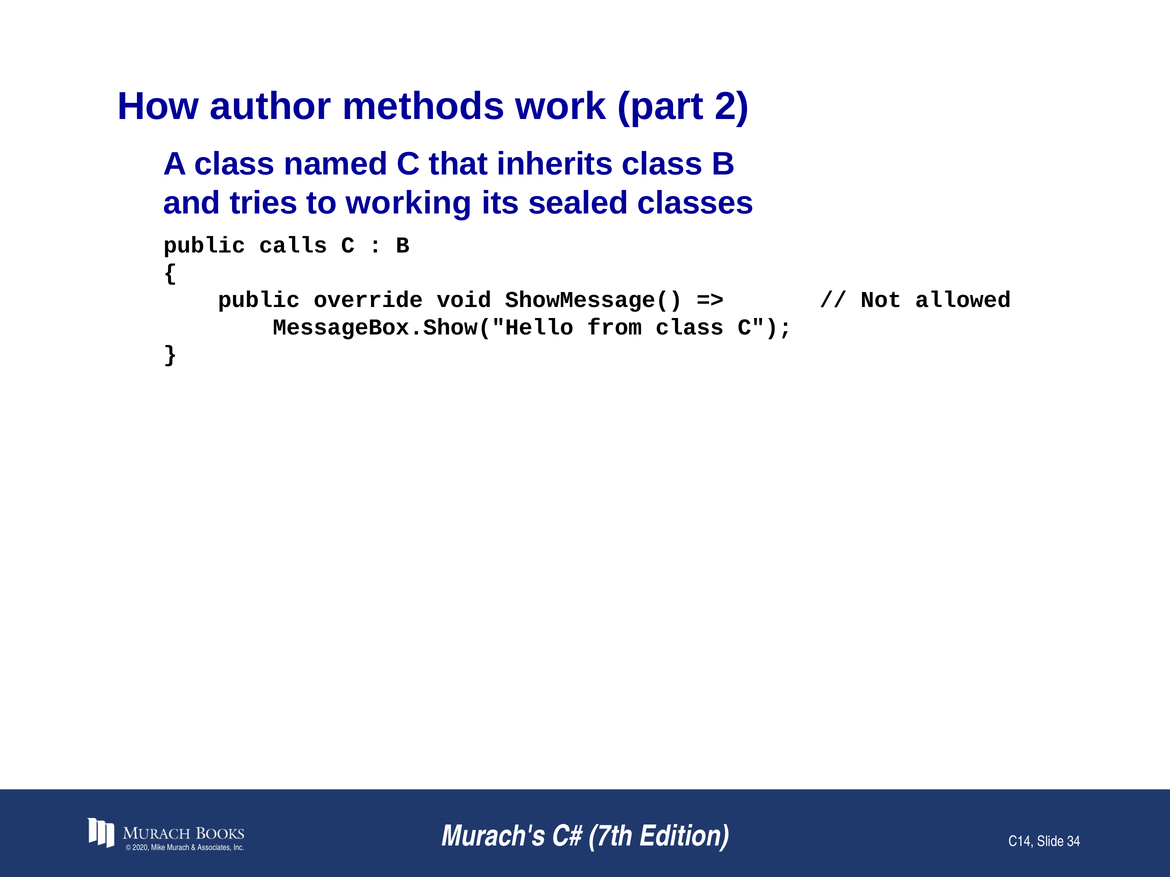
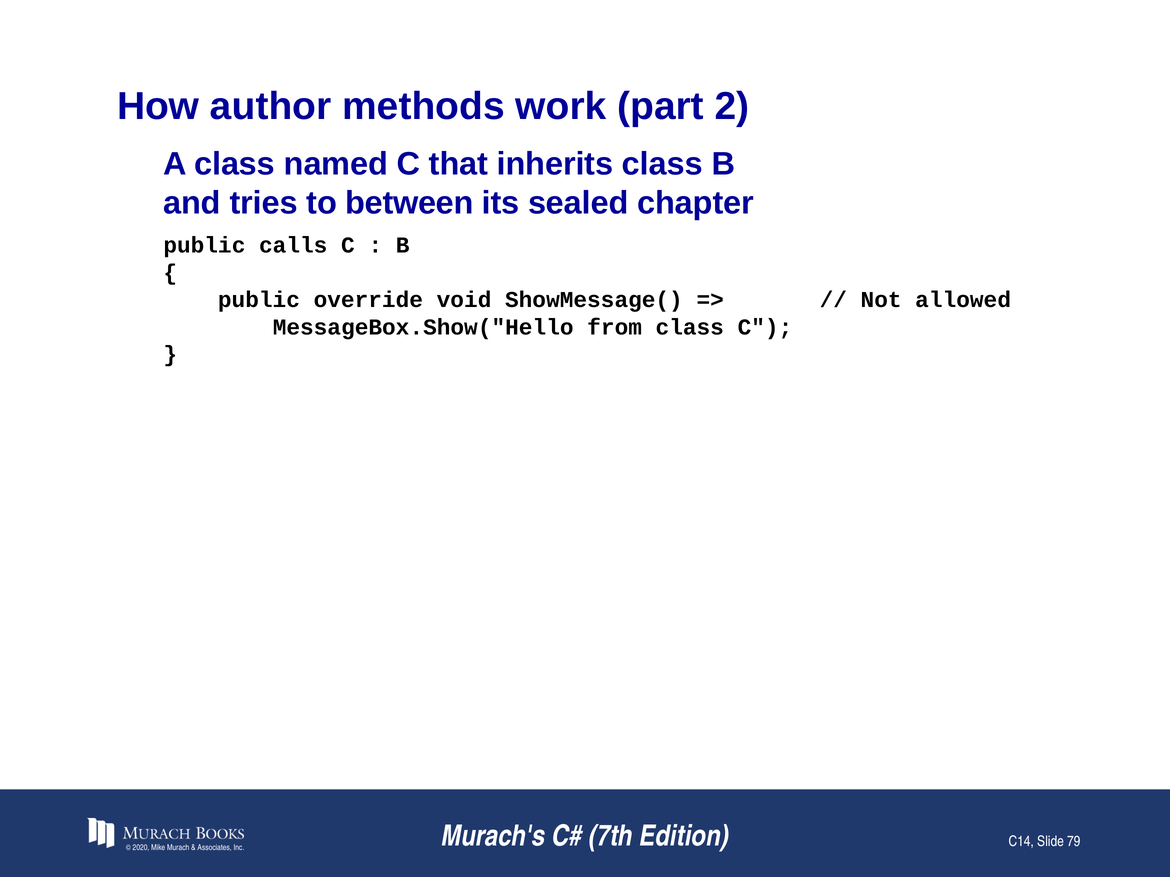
working: working -> between
classes: classes -> chapter
34: 34 -> 79
